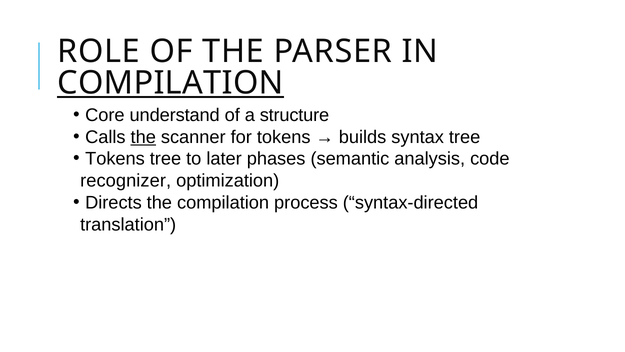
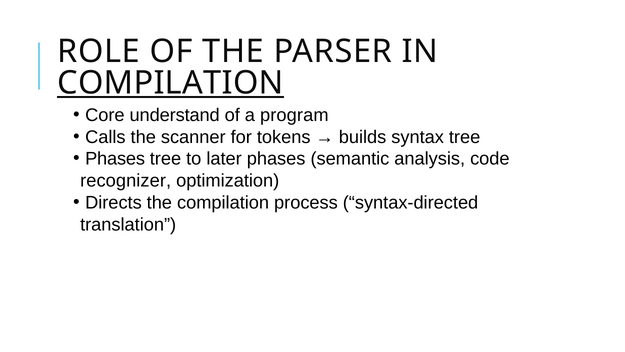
structure: structure -> program
the at (143, 137) underline: present -> none
Tokens at (115, 159): Tokens -> Phases
